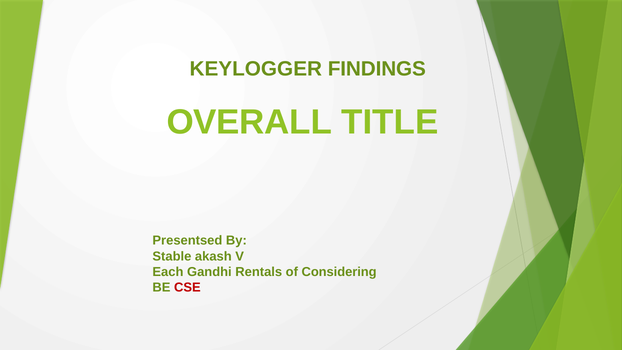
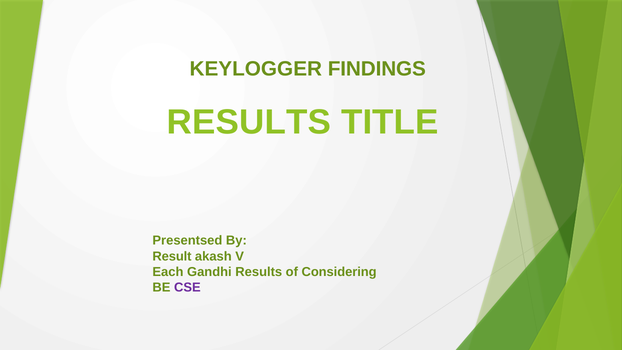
OVERALL at (249, 122): OVERALL -> RESULTS
Stable: Stable -> Result
Gandhi Rentals: Rentals -> Results
CSE colour: red -> purple
